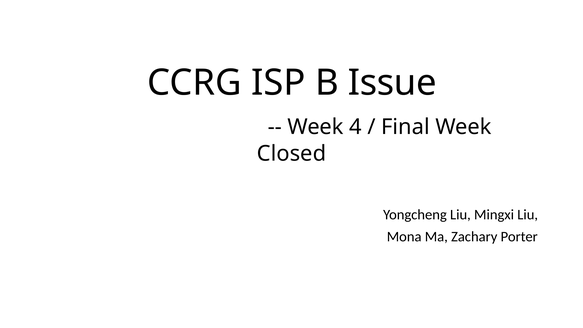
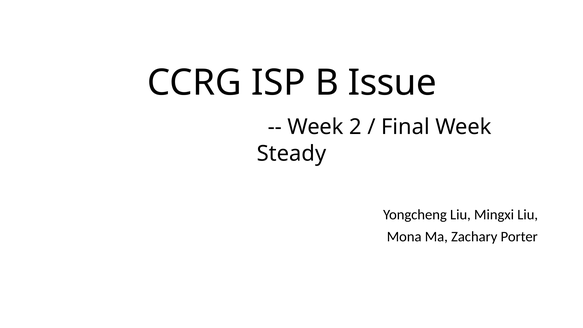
4: 4 -> 2
Closed: Closed -> Steady
